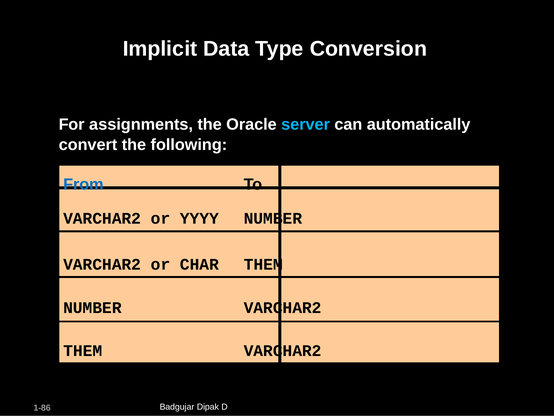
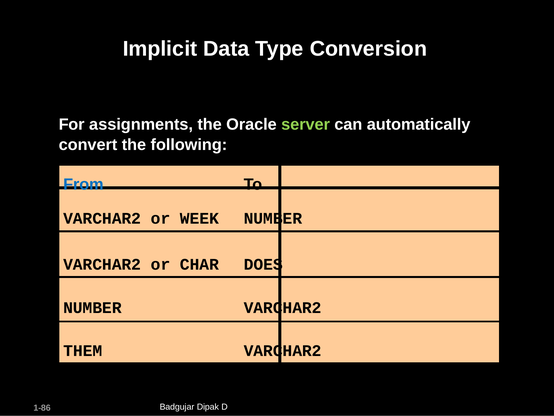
server colour: light blue -> light green
YYYY: YYYY -> WEEK
CHAR THEM: THEM -> DOES
